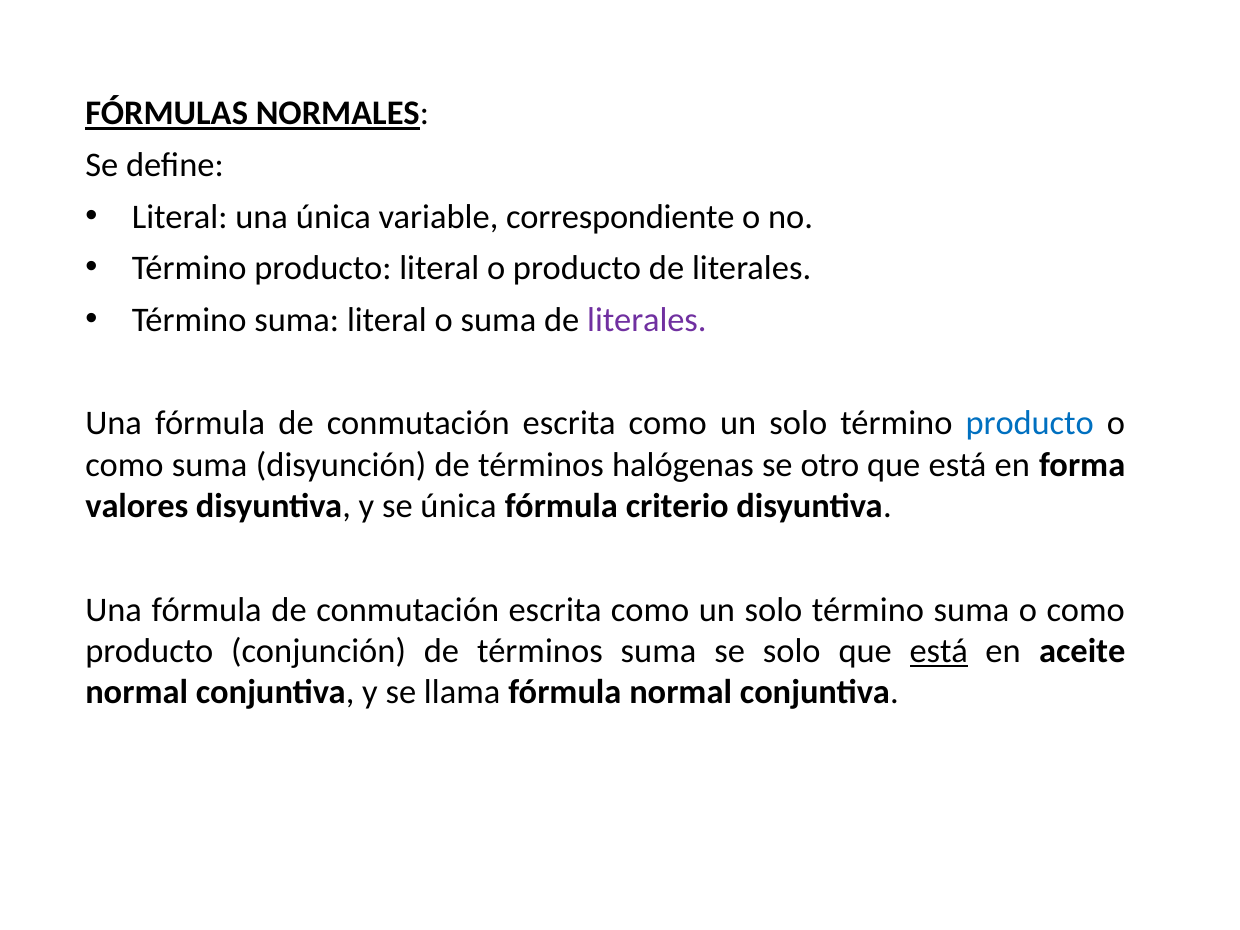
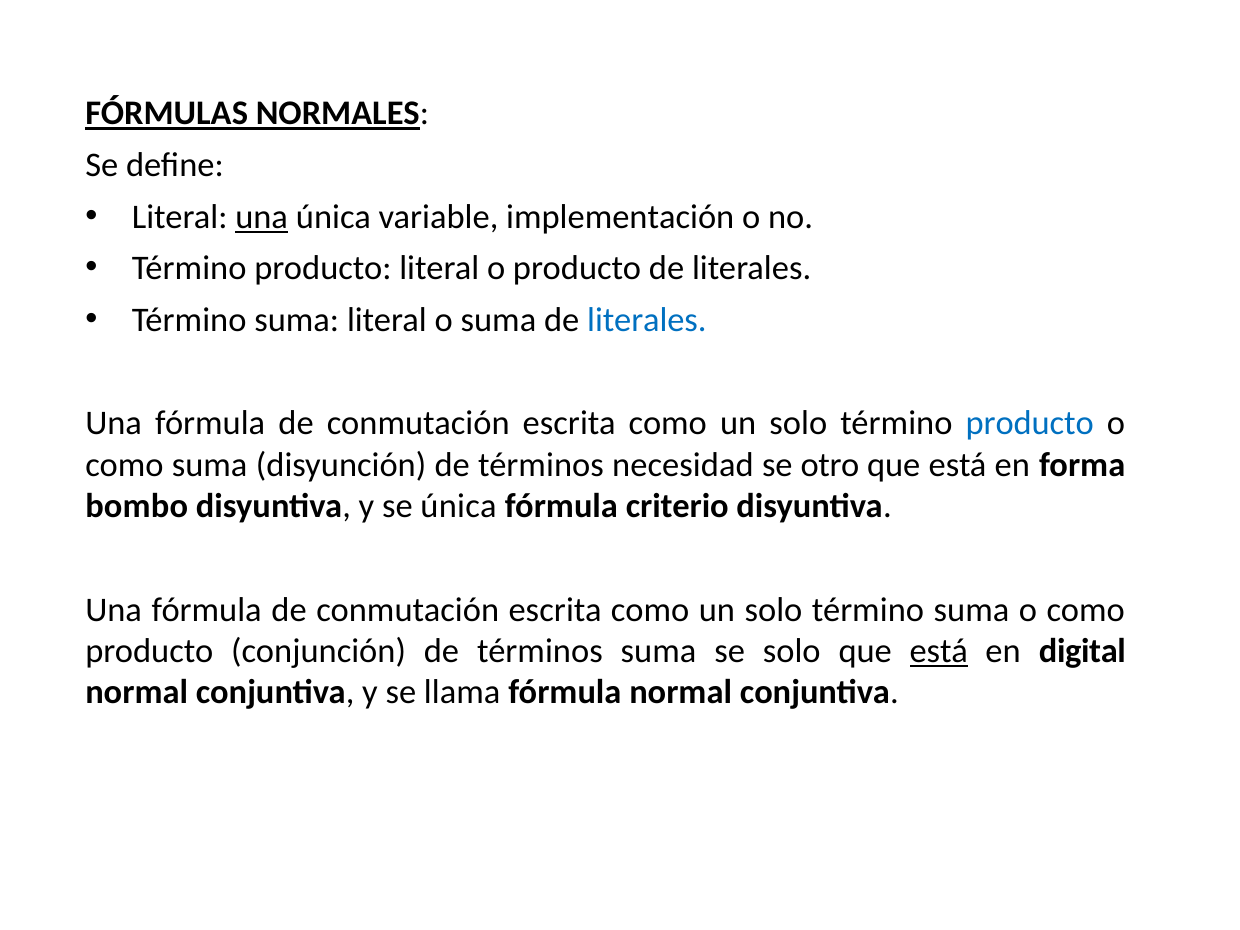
una at (262, 217) underline: none -> present
correspondiente: correspondiente -> implementación
literales at (647, 320) colour: purple -> blue
halógenas: halógenas -> necesidad
valores: valores -> bombo
aceite: aceite -> digital
